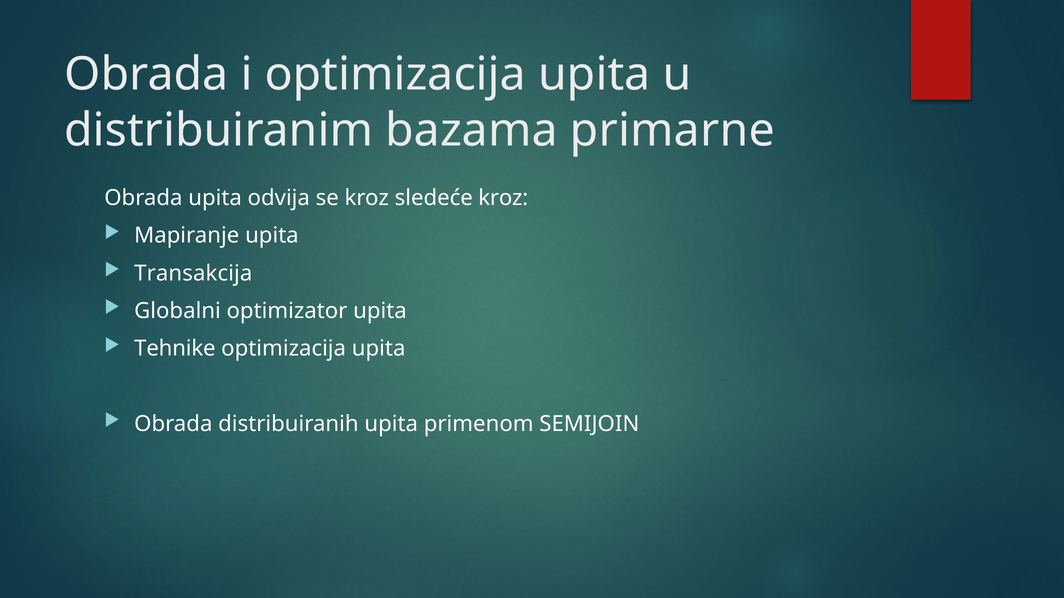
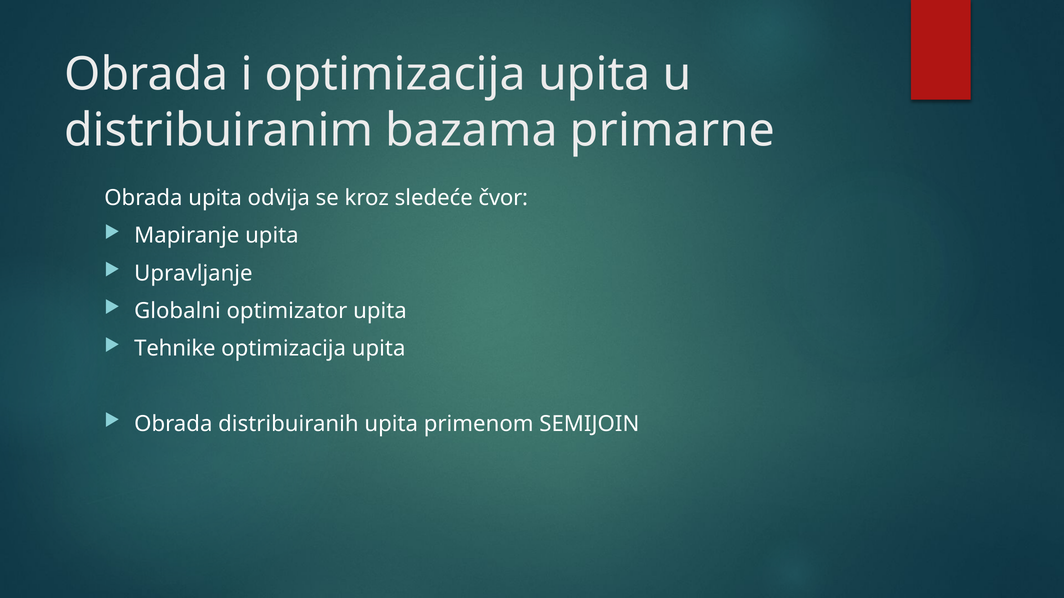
sledeće kroz: kroz -> čvor
Transakcija: Transakcija -> Upravljanje
